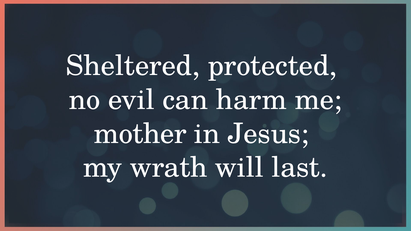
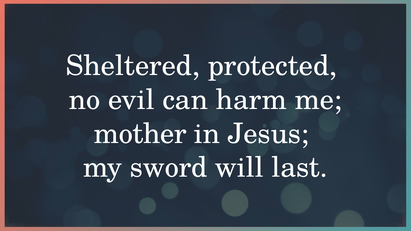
wrath: wrath -> sword
